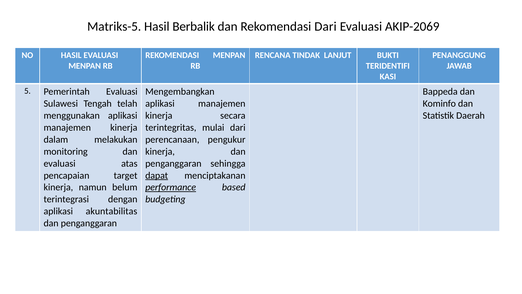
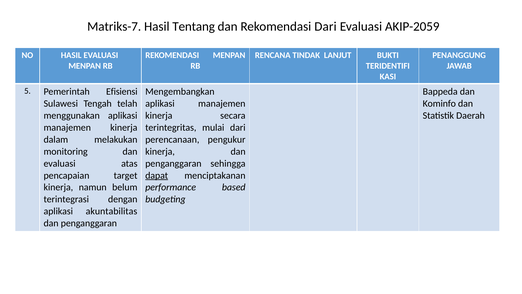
Matriks-5: Matriks-5 -> Matriks-7
Berbalik: Berbalik -> Tentang
AKIP-2069: AKIP-2069 -> AKIP-2059
Pemerintah Evaluasi: Evaluasi -> Efisiensi
performance underline: present -> none
